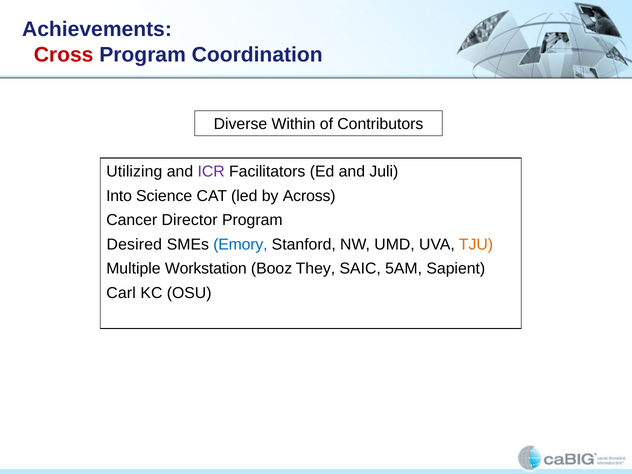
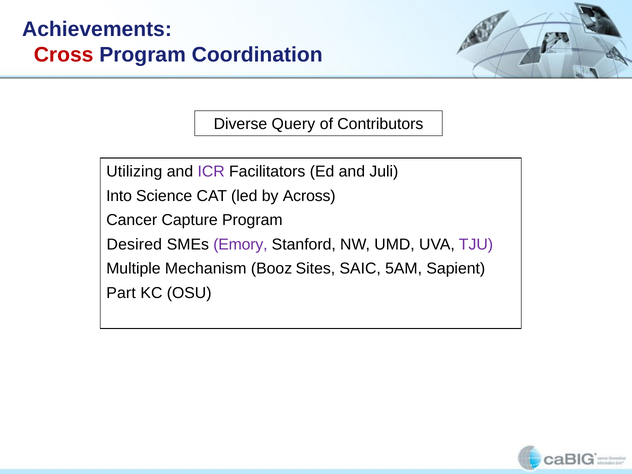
Within: Within -> Query
Director: Director -> Capture
Emory colour: blue -> purple
TJU colour: orange -> purple
Workstation: Workstation -> Mechanism
They: They -> Sites
Carl: Carl -> Part
